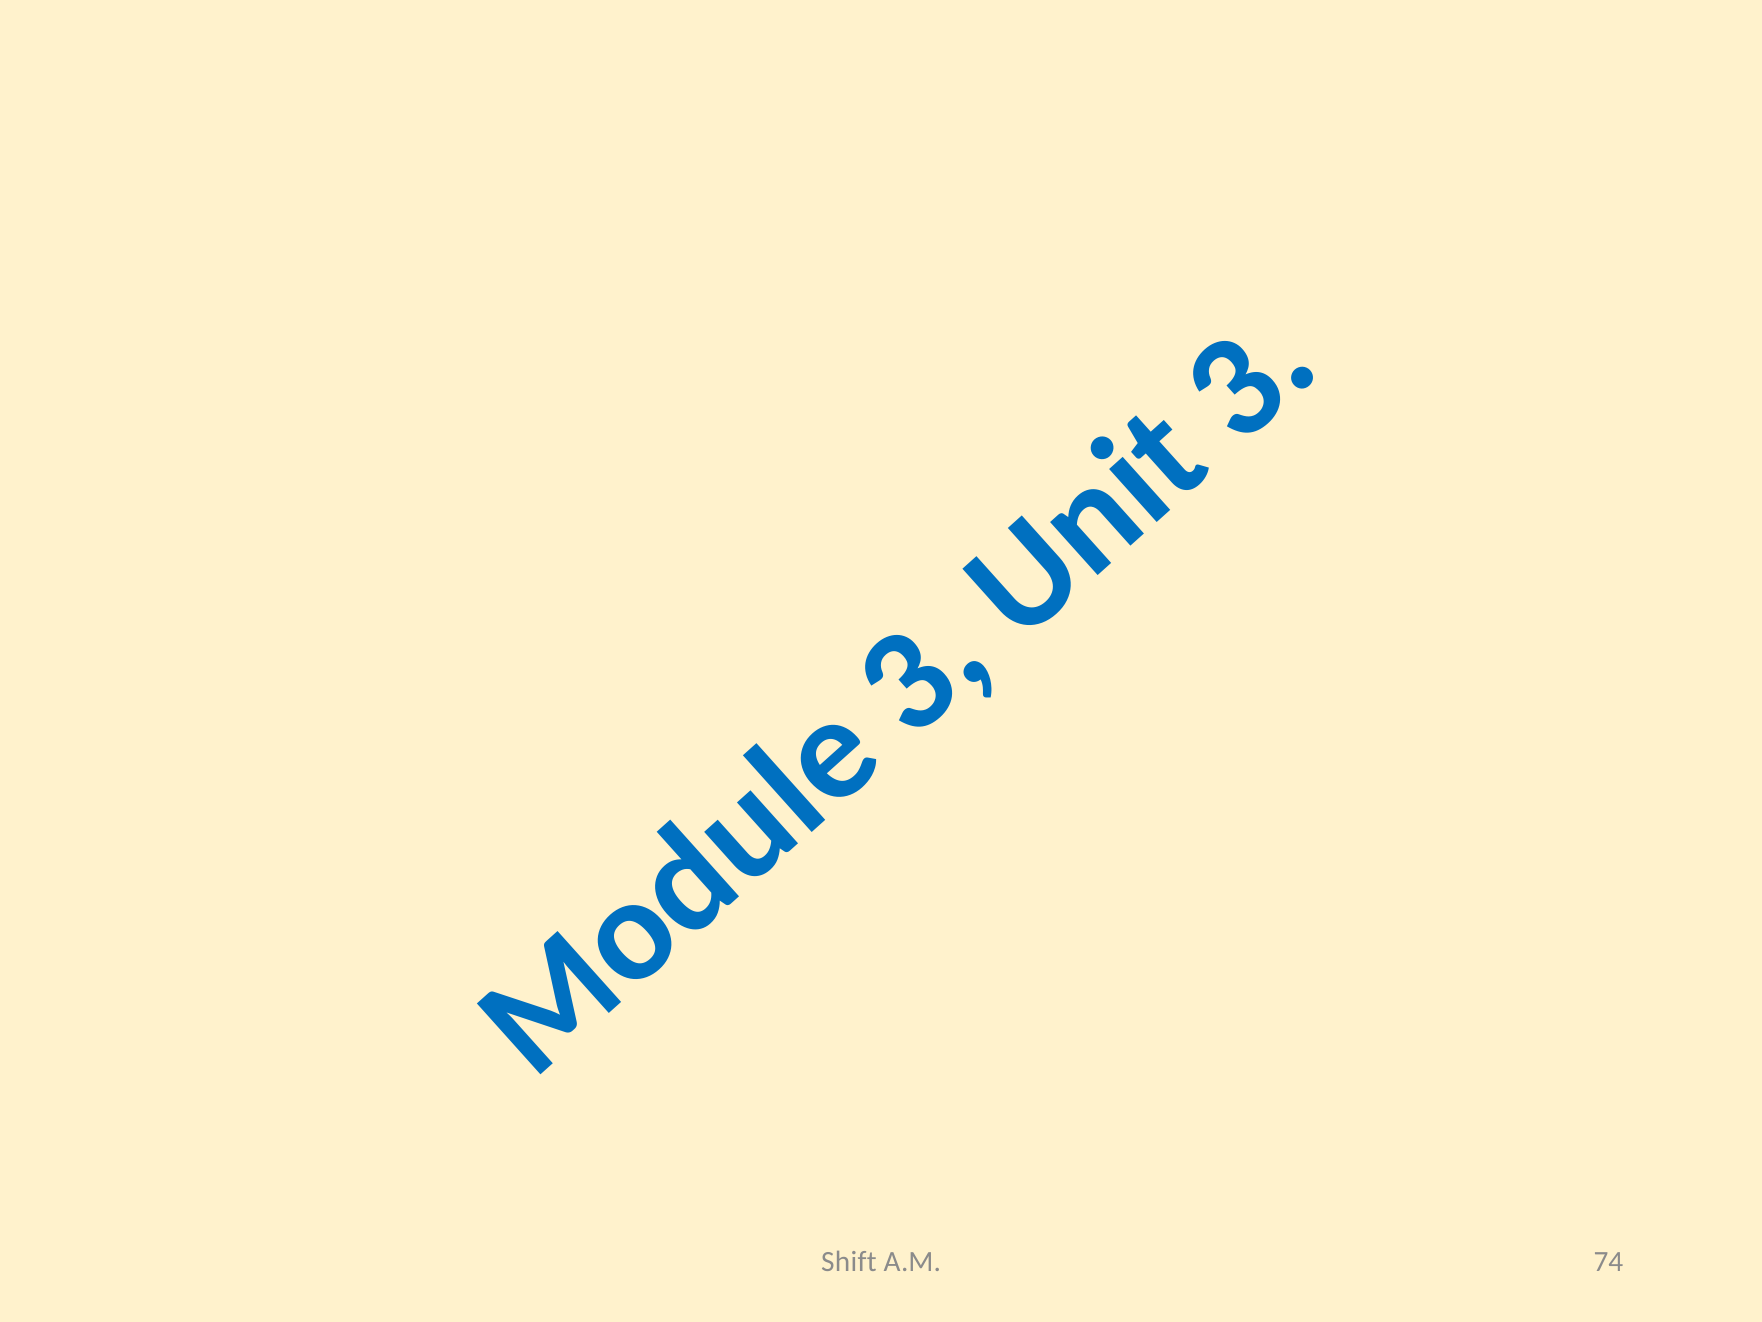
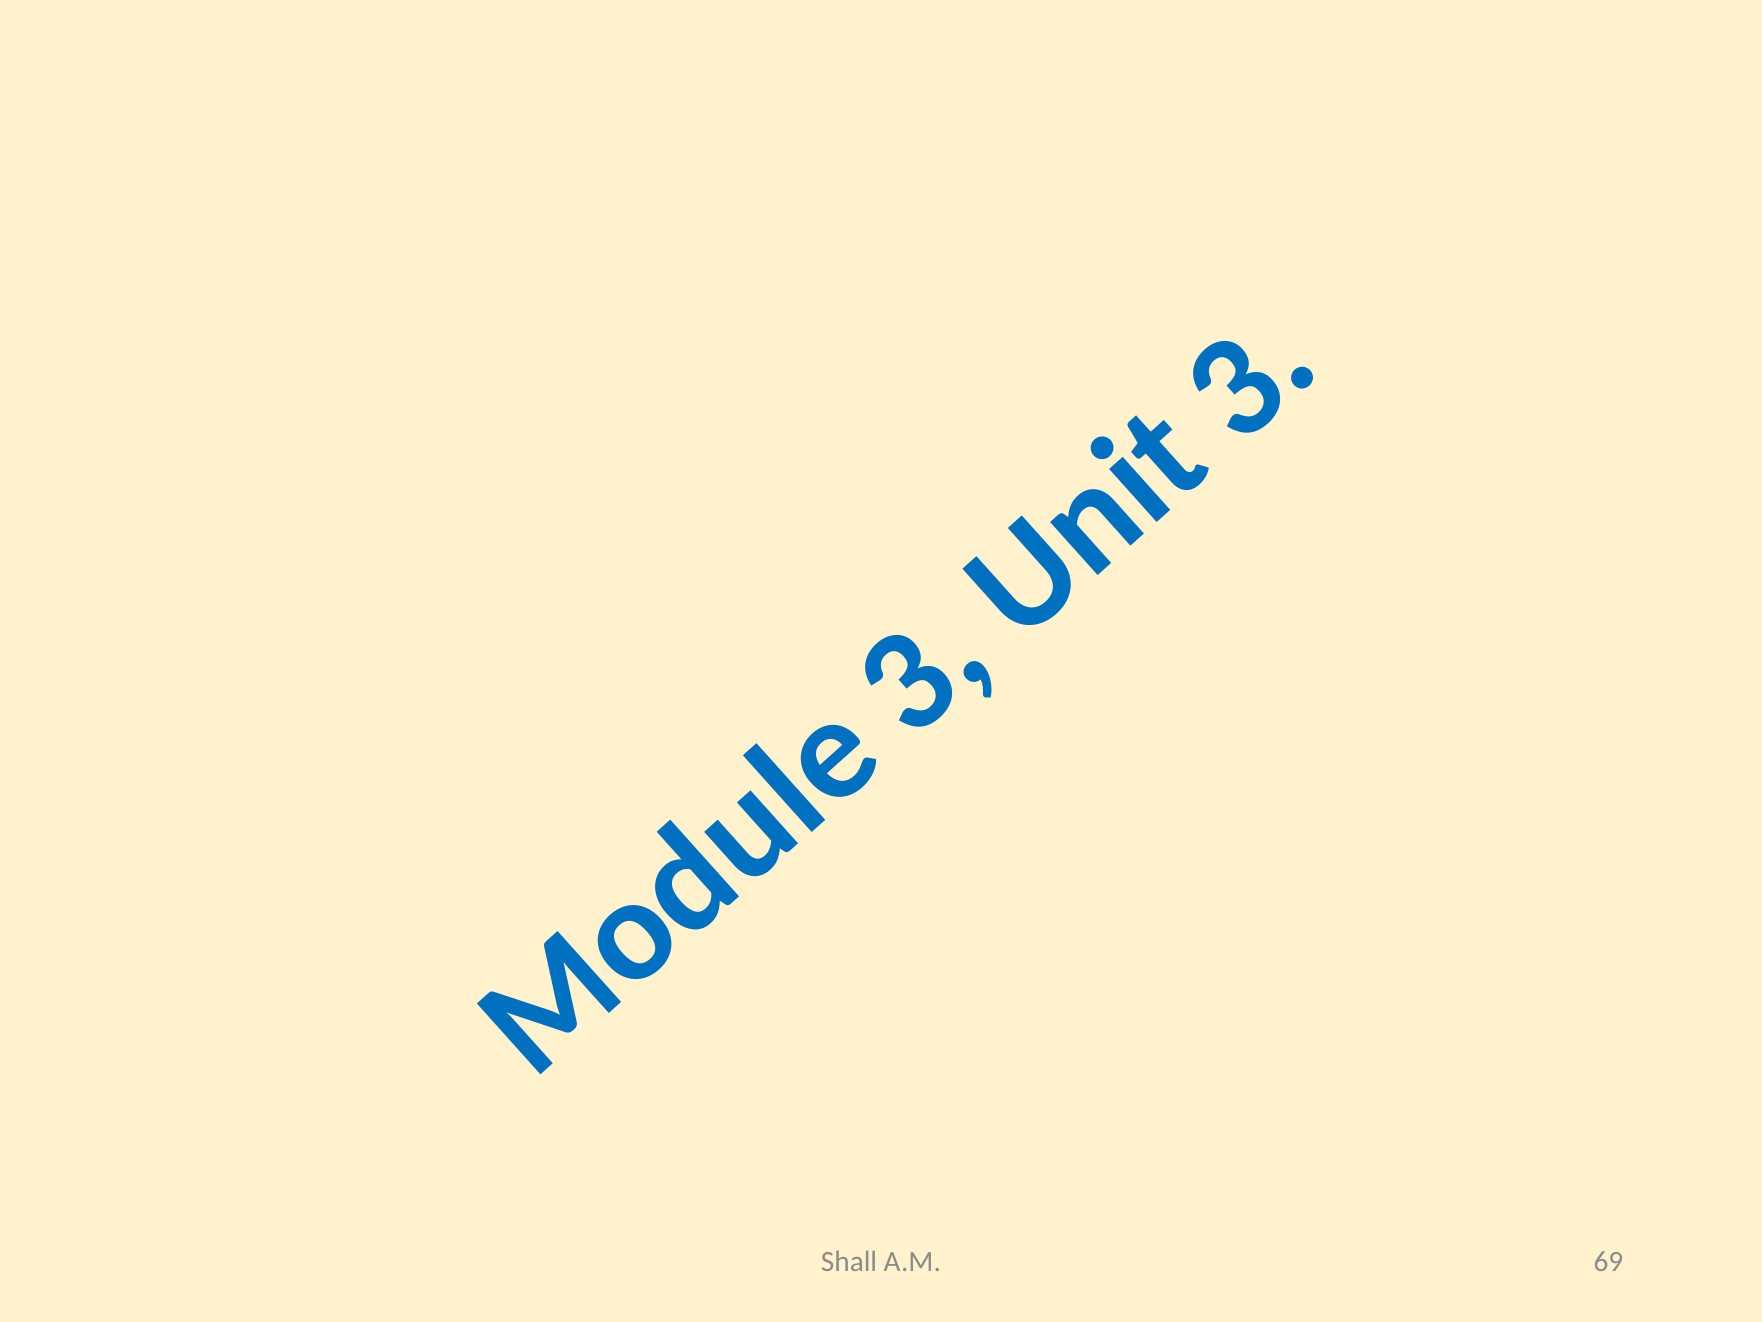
Shift: Shift -> Shall
74: 74 -> 69
